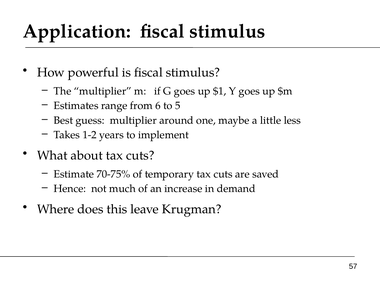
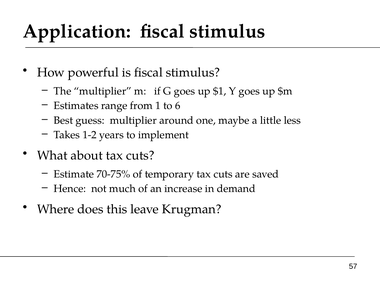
6: 6 -> 1
5: 5 -> 6
